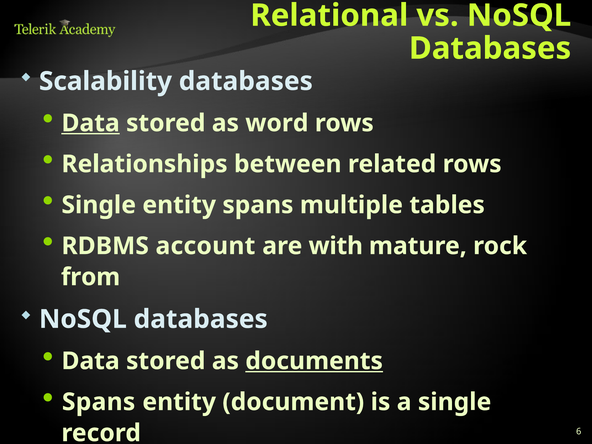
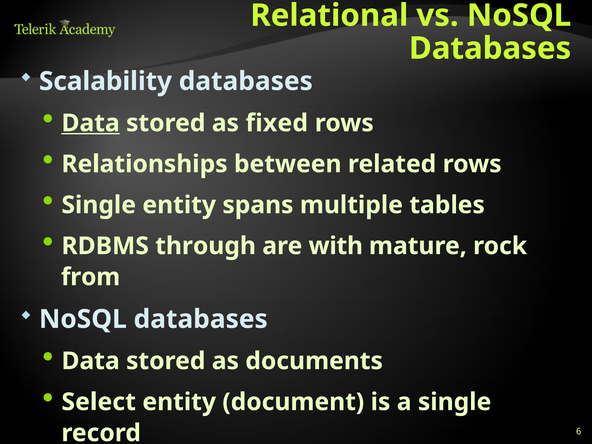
as word: word -> fixed
account: account -> through
documents at (314, 361) underline: present -> none
Spans at (99, 402): Spans -> Select
